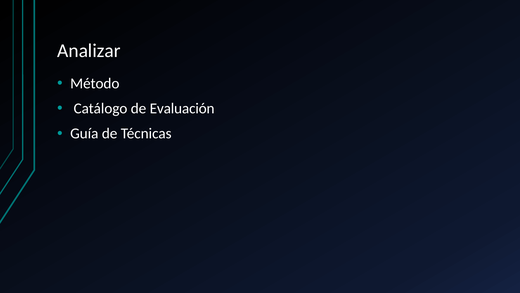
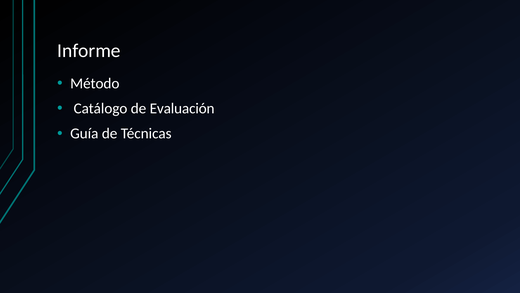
Analizar: Analizar -> Informe
